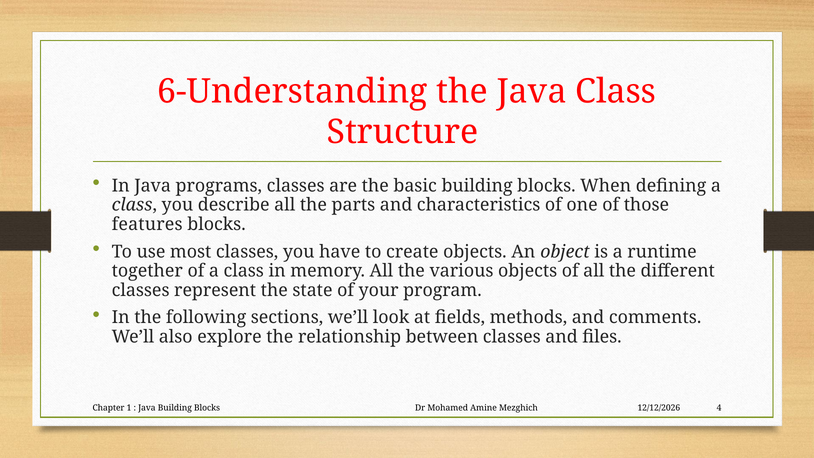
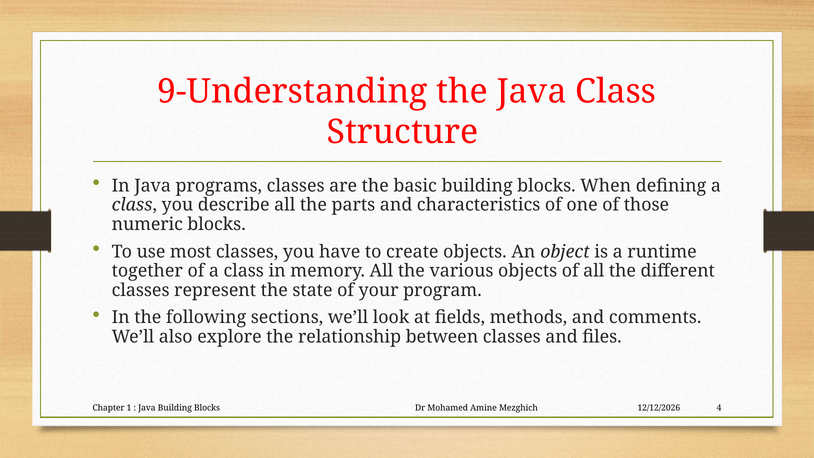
6-Understanding: 6-Understanding -> 9-Understanding
features: features -> numeric
